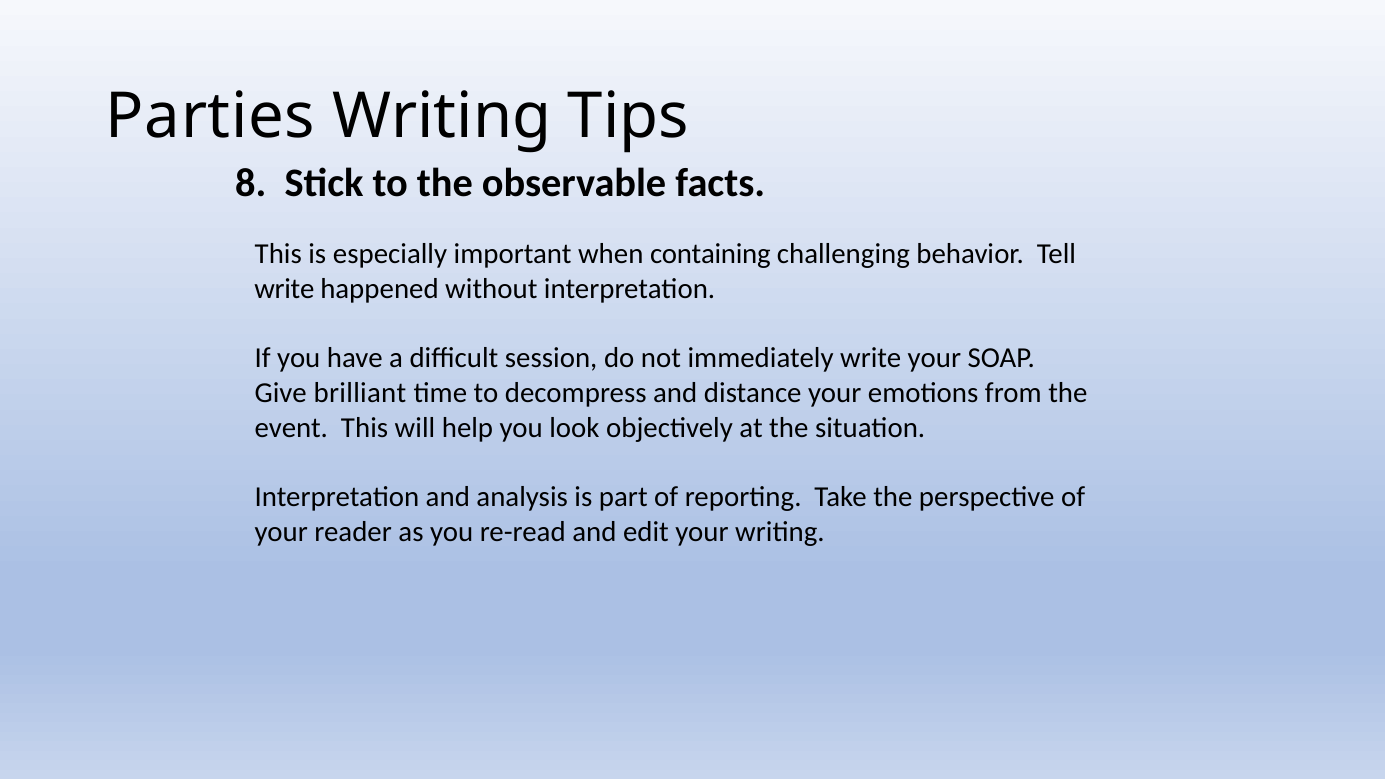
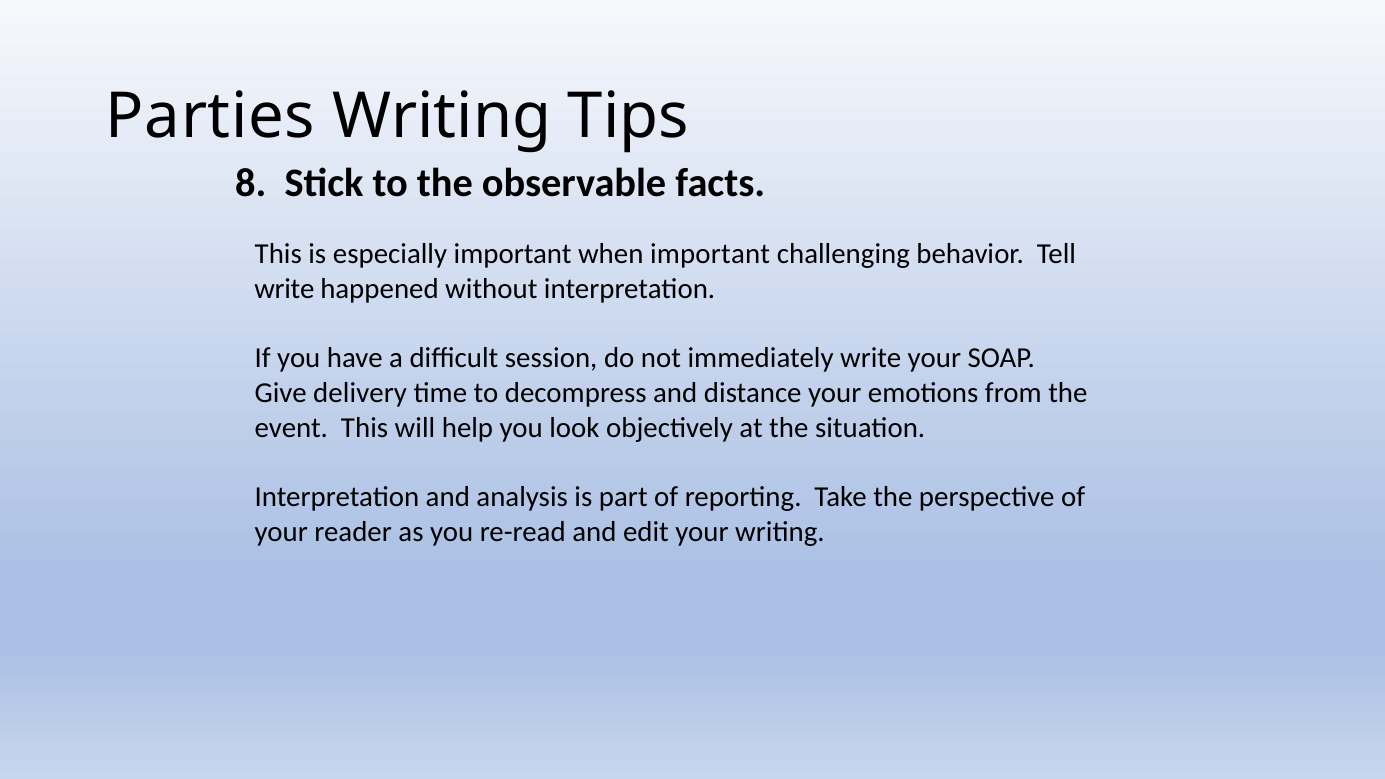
when containing: containing -> important
brilliant: brilliant -> delivery
